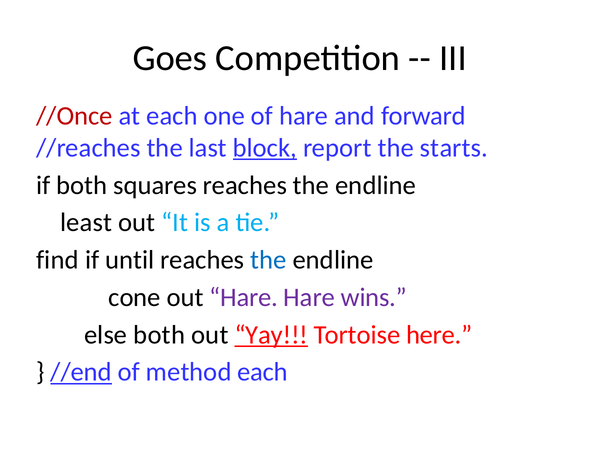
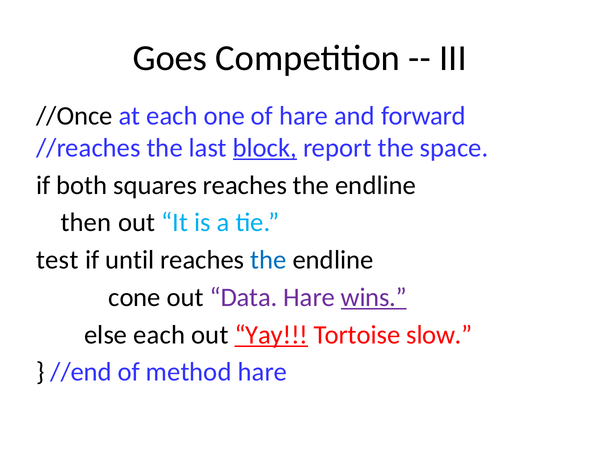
//Once colour: red -> black
starts: starts -> space
least: least -> then
find: find -> test
out Hare: Hare -> Data
wins underline: none -> present
else both: both -> each
here: here -> slow
//end underline: present -> none
method each: each -> hare
